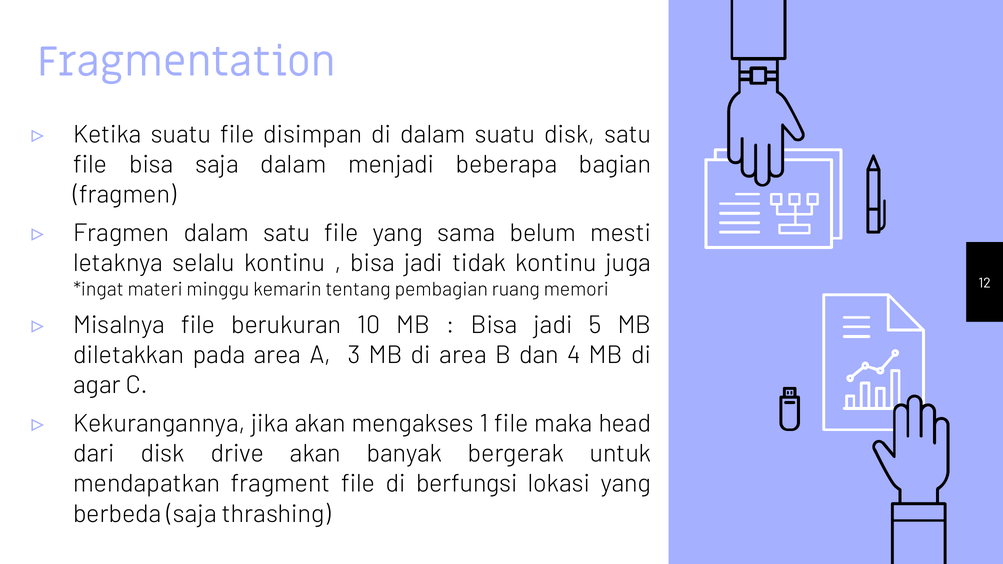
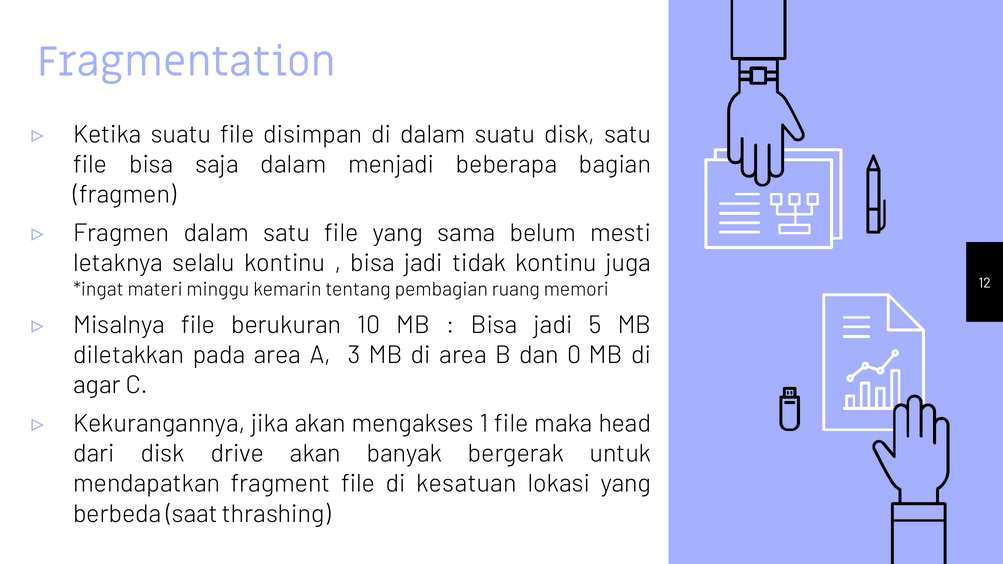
4: 4 -> 0
berfungsi: berfungsi -> kesatuan
berbeda saja: saja -> saat
